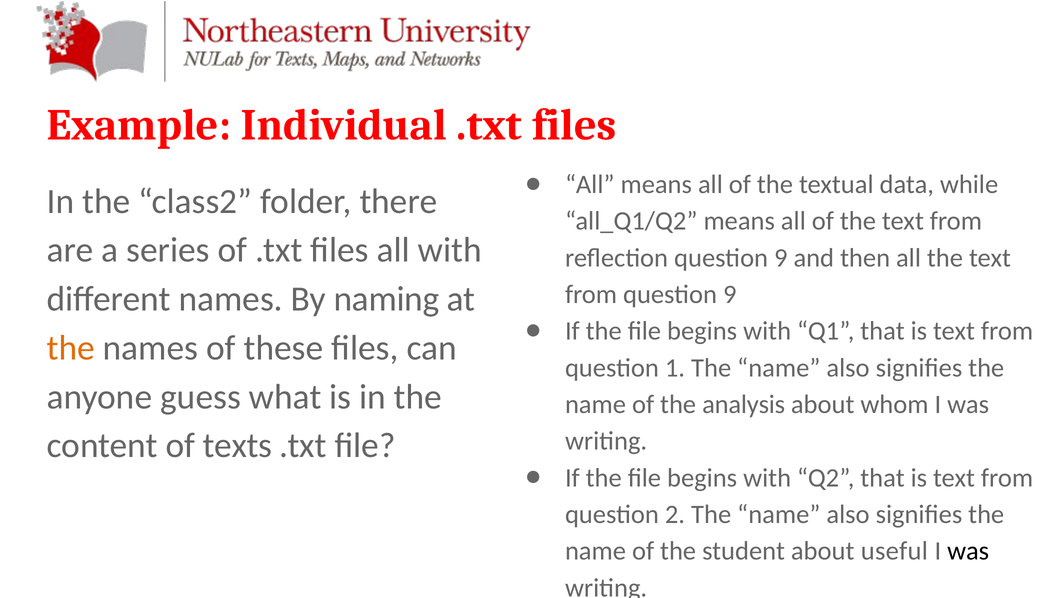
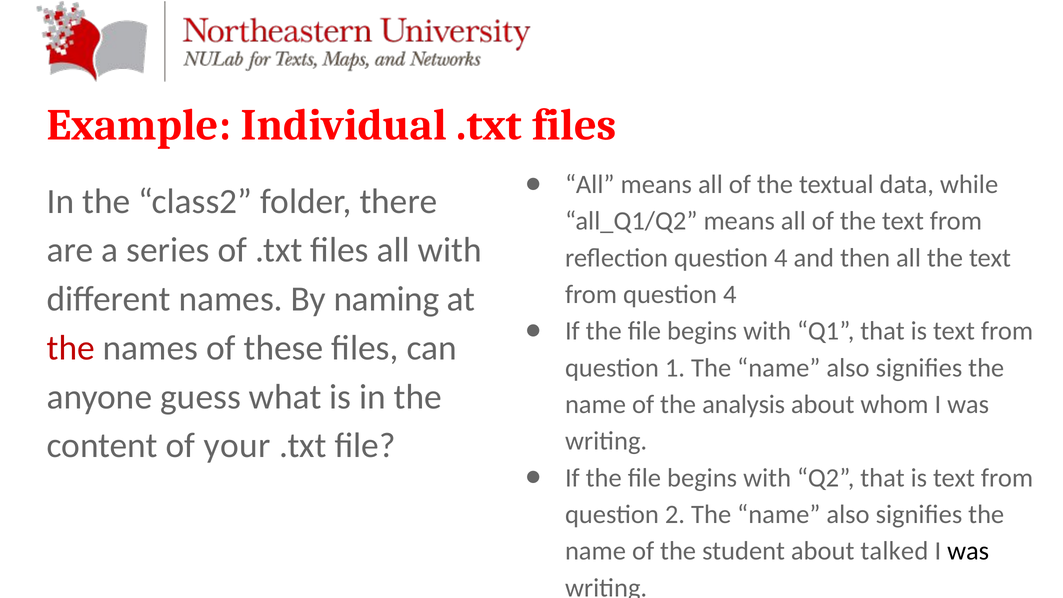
reflection question 9: 9 -> 4
from question 9: 9 -> 4
the at (71, 348) colour: orange -> red
texts: texts -> your
useful: useful -> talked
